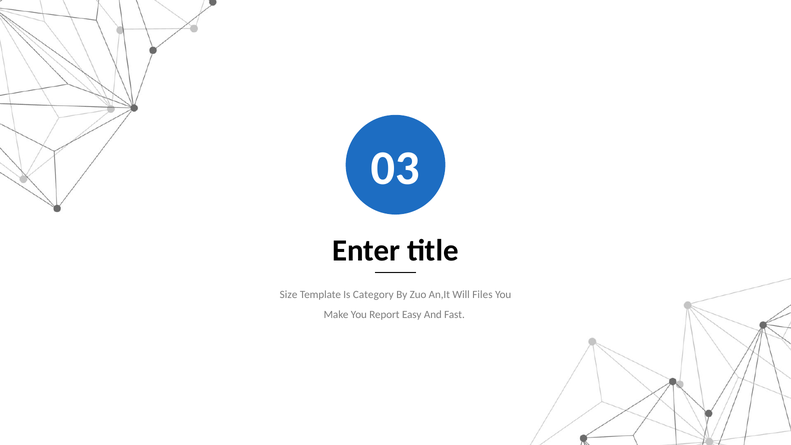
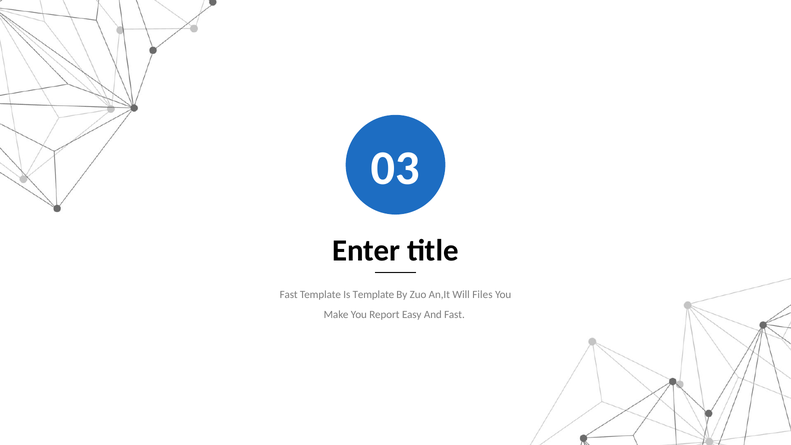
Size at (289, 295): Size -> Fast
Is Category: Category -> Template
